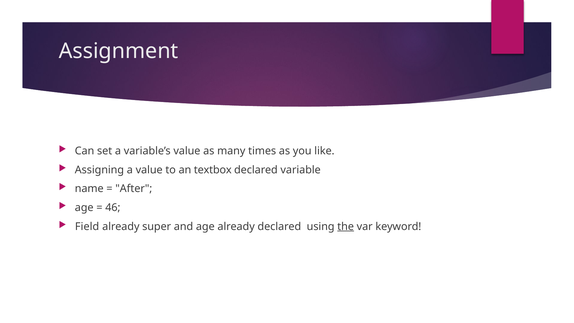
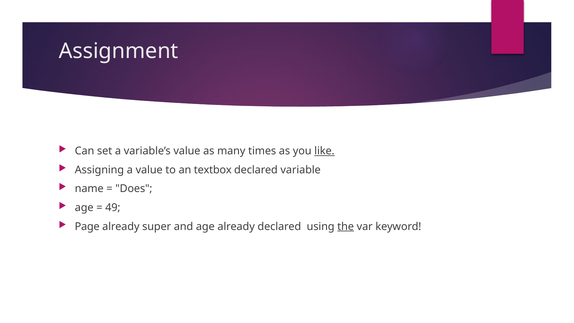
like underline: none -> present
After: After -> Does
46: 46 -> 49
Field: Field -> Page
